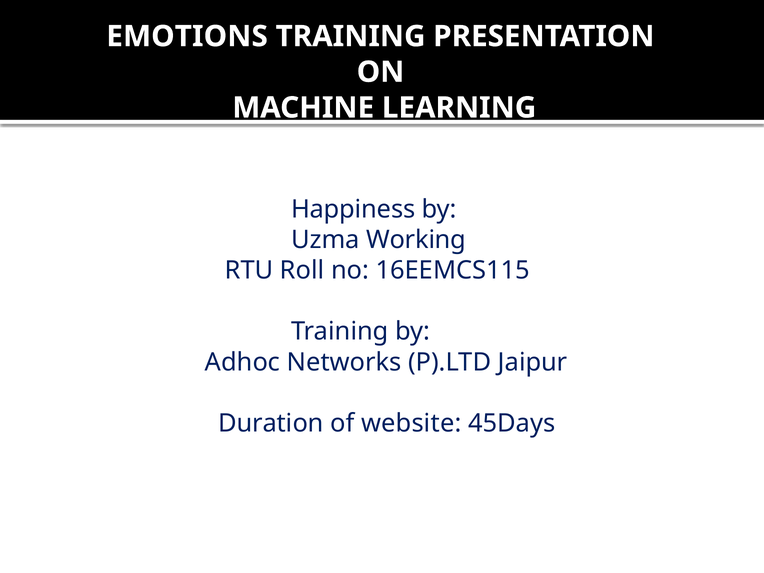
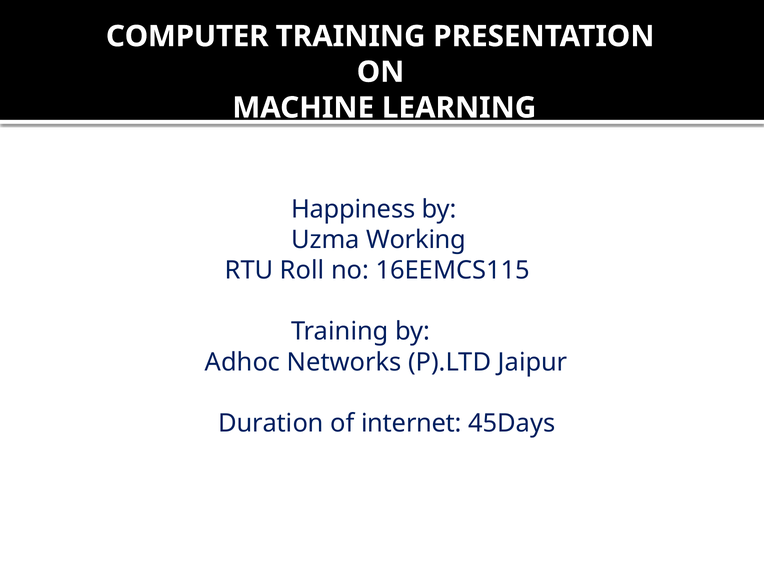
EMOTIONS: EMOTIONS -> COMPUTER
website: website -> internet
